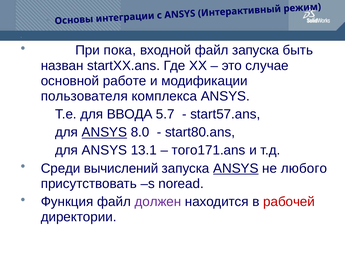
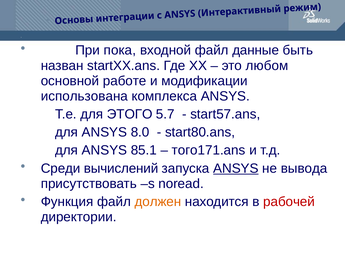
файл запуска: запуска -> данные
случае: случае -> любом
пользователя: пользователя -> использована
ВВОДА: ВВОДА -> ЭТОГО
ANSYS at (104, 132) underline: present -> none
13.1: 13.1 -> 85.1
любого: любого -> вывода
должен colour: purple -> orange
